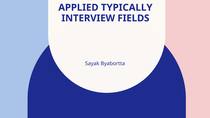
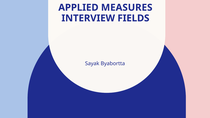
TYPICALLY: TYPICALLY -> MEASURES
